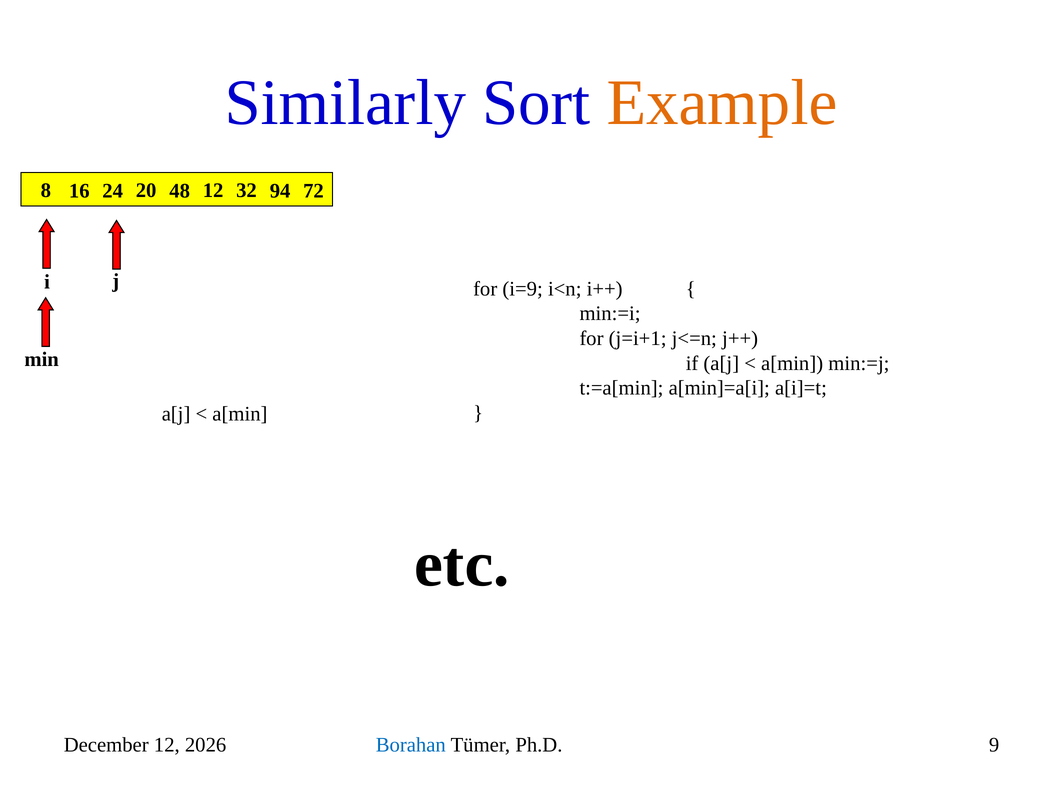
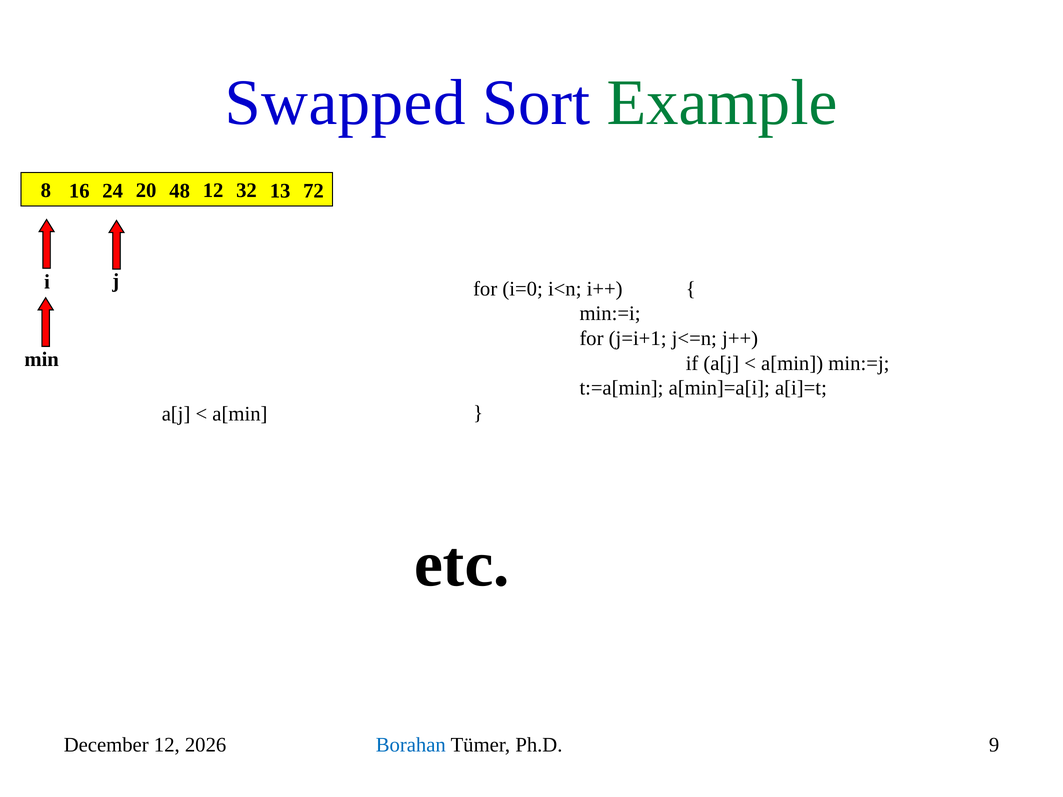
Similarly: Similarly -> Swapped
Example colour: orange -> green
94: 94 -> 13
i=9: i=9 -> i=0
